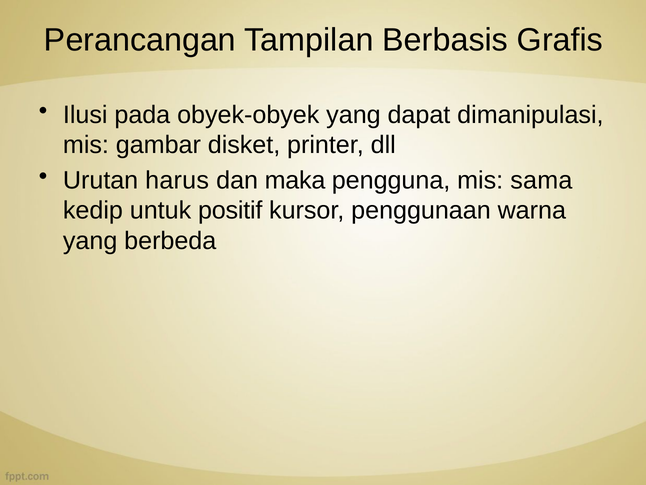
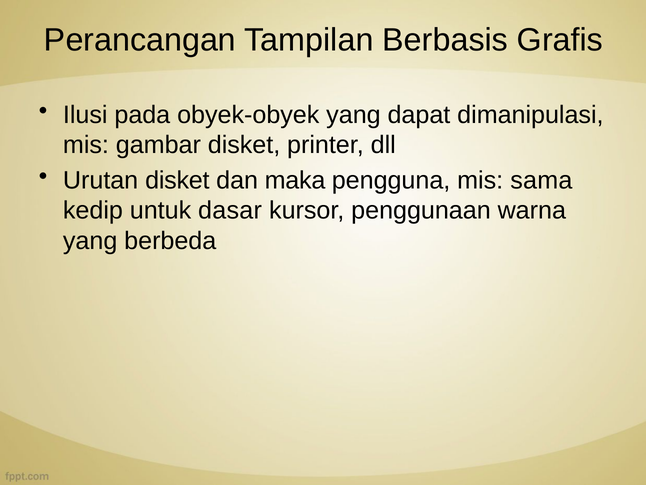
Urutan harus: harus -> disket
positif: positif -> dasar
